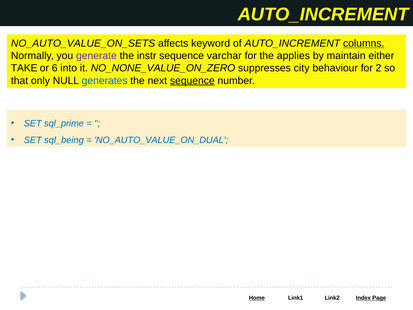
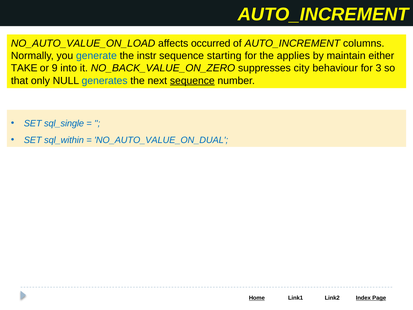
NO_AUTO_VALUE_ON_SETS: NO_AUTO_VALUE_ON_SETS -> NO_AUTO_VALUE_ON_LOAD
keyword: keyword -> occurred
columns underline: present -> none
generate colour: purple -> blue
varchar: varchar -> starting
6: 6 -> 9
NO_NONE_VALUE_ON_ZERO: NO_NONE_VALUE_ON_ZERO -> NO_BACK_VALUE_ON_ZERO
2: 2 -> 3
sql_prime: sql_prime -> sql_single
sql_being: sql_being -> sql_within
